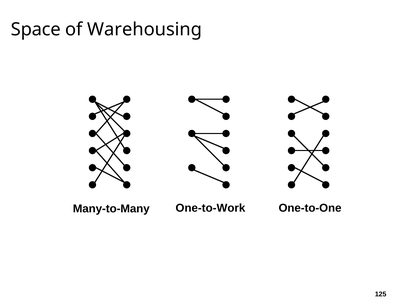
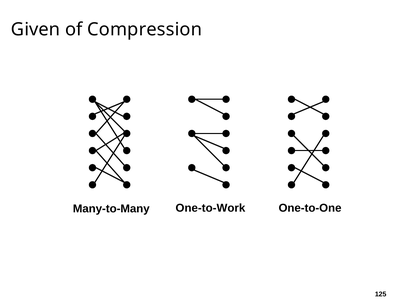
Space: Space -> Given
Warehousing: Warehousing -> Compression
